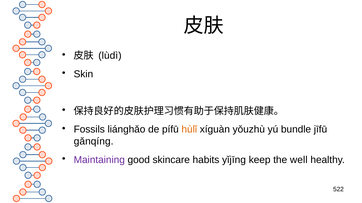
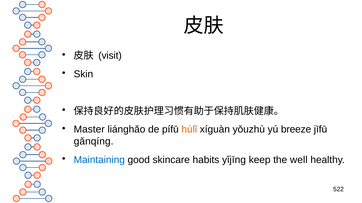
lùdì: lùdì -> visit
Fossils: Fossils -> Master
bundle: bundle -> breeze
Maintaining colour: purple -> blue
